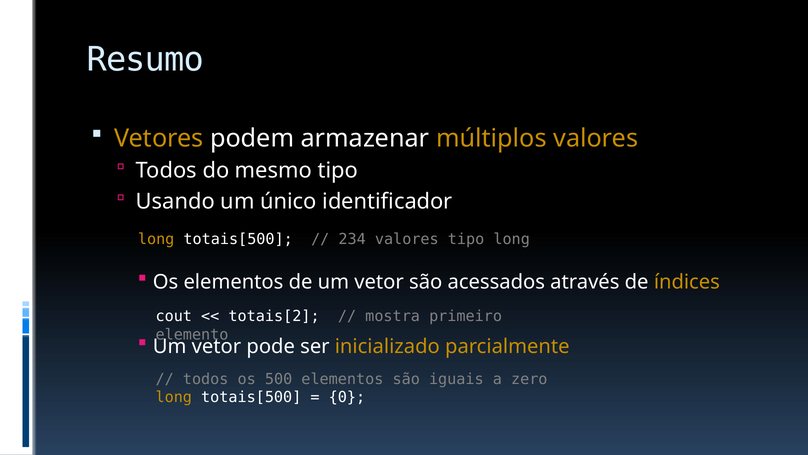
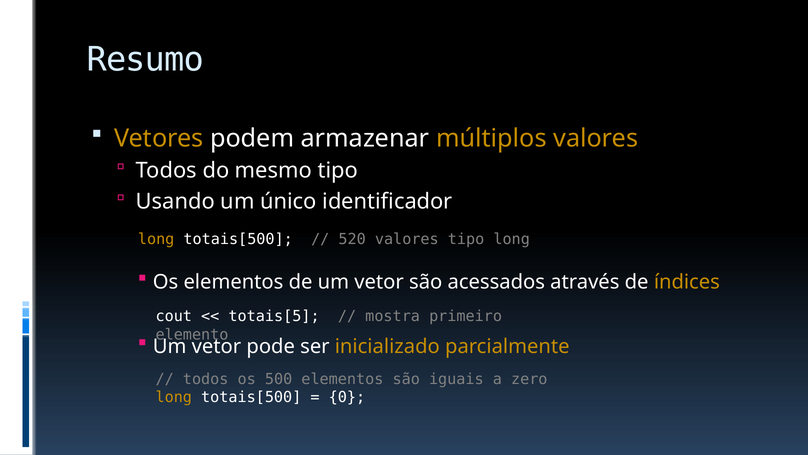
234: 234 -> 520
totais[2: totais[2 -> totais[5
